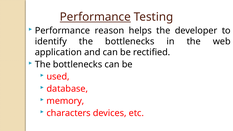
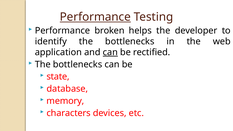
reason: reason -> broken
can at (110, 52) underline: none -> present
used: used -> state
